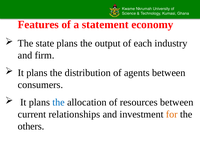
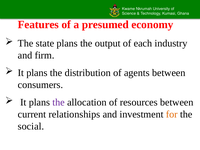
statement: statement -> presumed
the at (59, 102) colour: blue -> purple
others: others -> social
